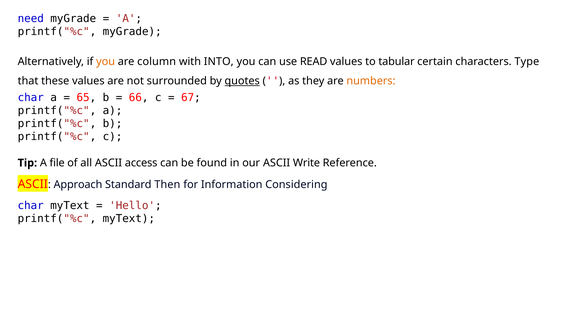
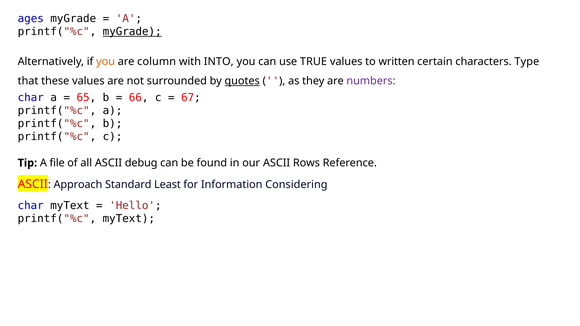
need: need -> ages
myGrade at (132, 32) underline: none -> present
READ: READ -> TRUE
tabular: tabular -> written
numbers colour: orange -> purple
access: access -> debug
Write: Write -> Rows
Then: Then -> Least
